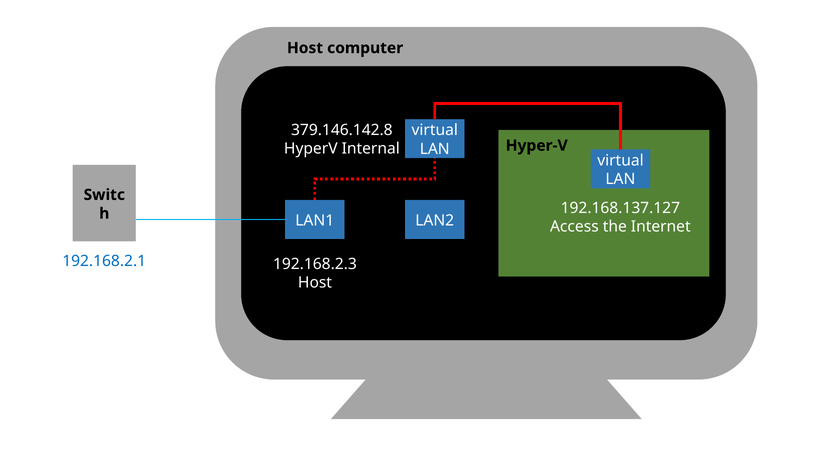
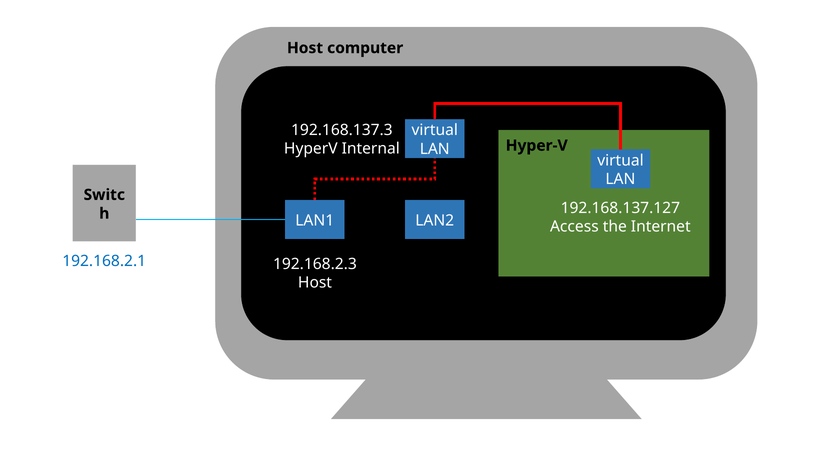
379.146.142.8: 379.146.142.8 -> 192.168.137.3
